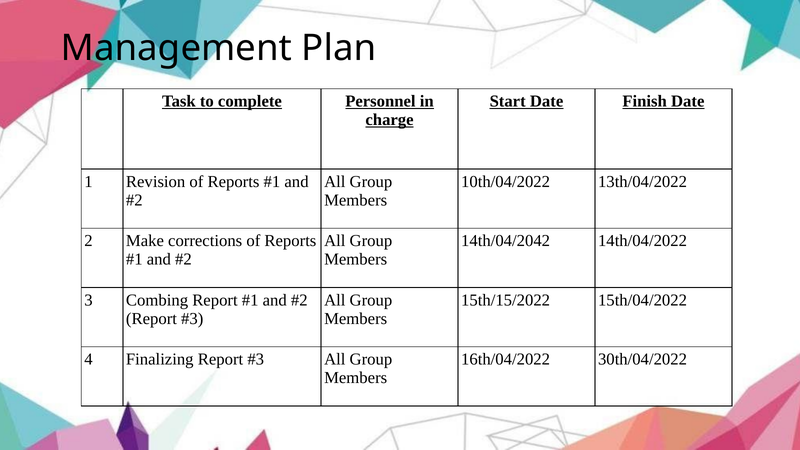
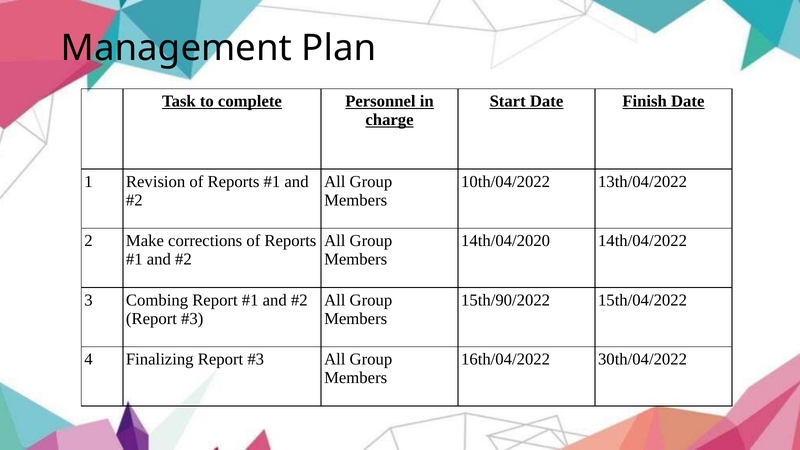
14th/04/2042: 14th/04/2042 -> 14th/04/2020
15th/15/2022: 15th/15/2022 -> 15th/90/2022
